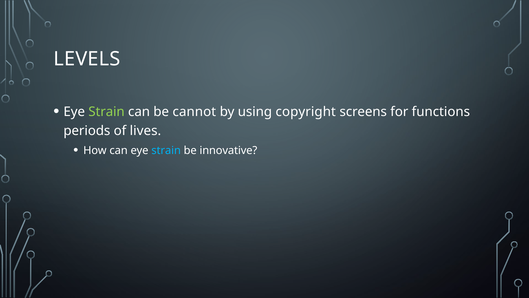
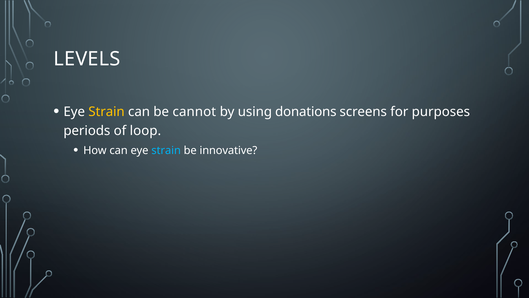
Strain at (107, 112) colour: light green -> yellow
copyright: copyright -> donations
functions: functions -> purposes
lives: lives -> loop
